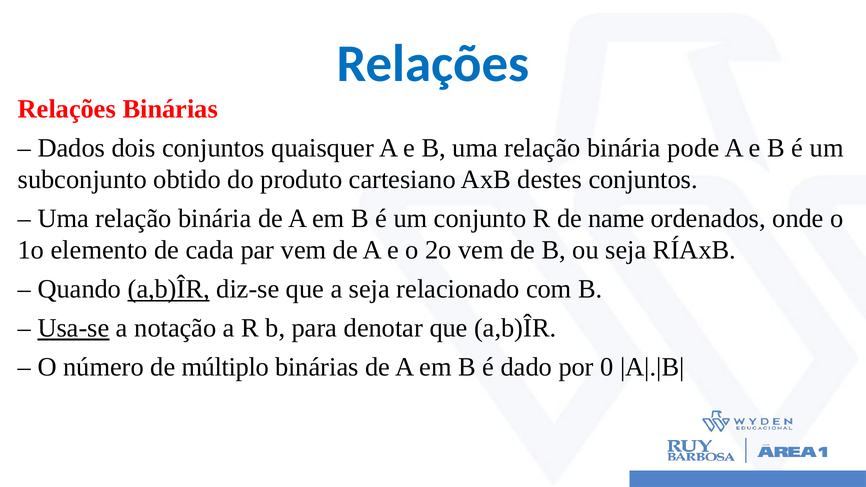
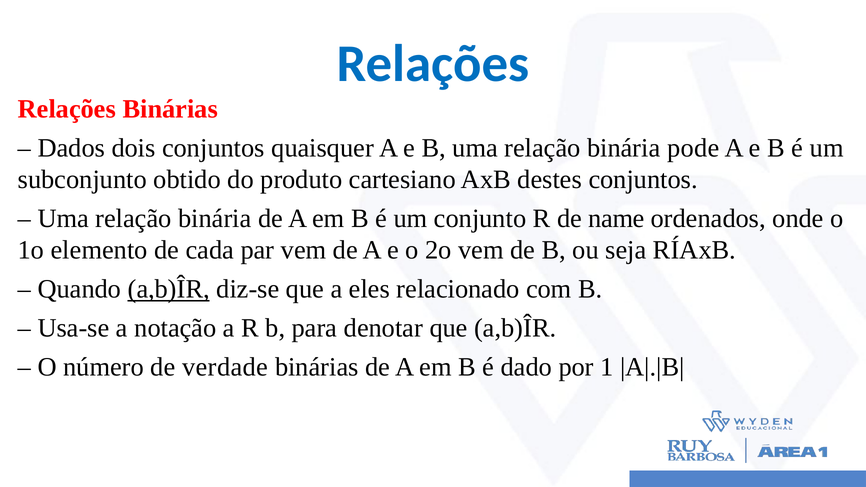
a seja: seja -> eles
Usa-se underline: present -> none
múltiplo: múltiplo -> verdade
0: 0 -> 1
